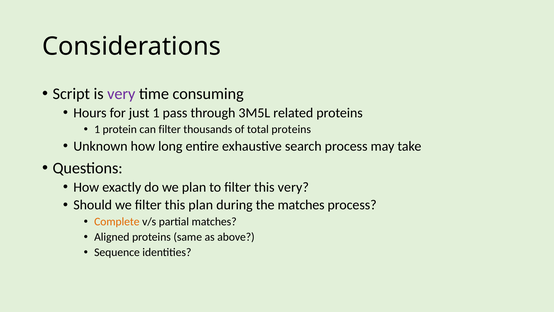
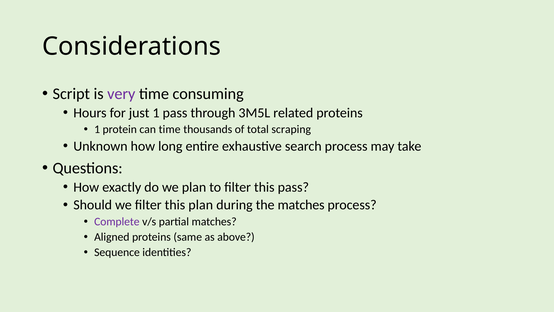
can filter: filter -> time
total proteins: proteins -> scraping
this very: very -> pass
Complete colour: orange -> purple
